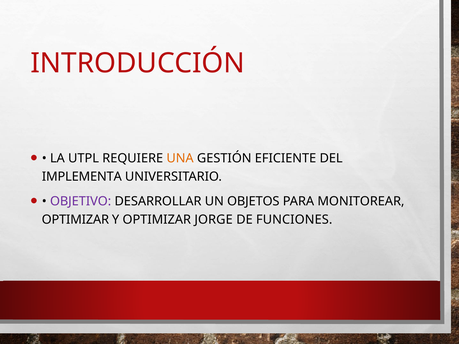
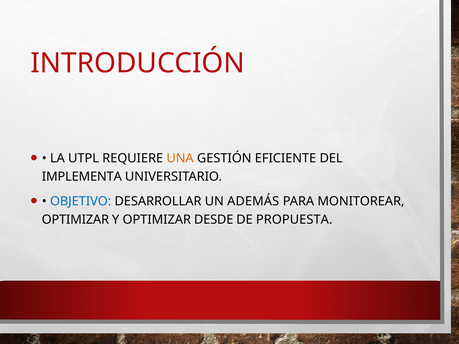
OBJETIVO colour: purple -> blue
OBJETOS: OBJETOS -> ADEMÁS
JORGE: JORGE -> DESDE
FUNCIONES: FUNCIONES -> PROPUESTA
